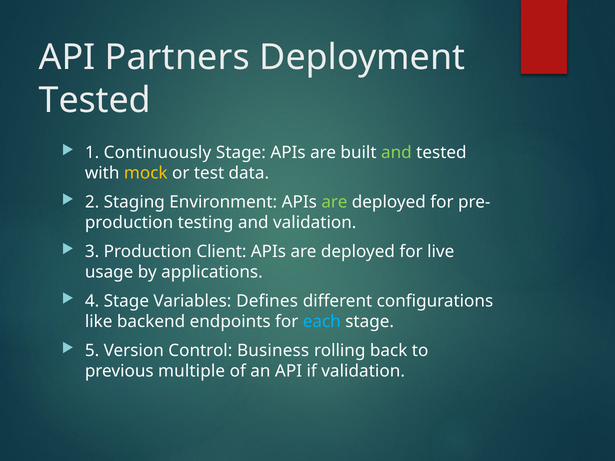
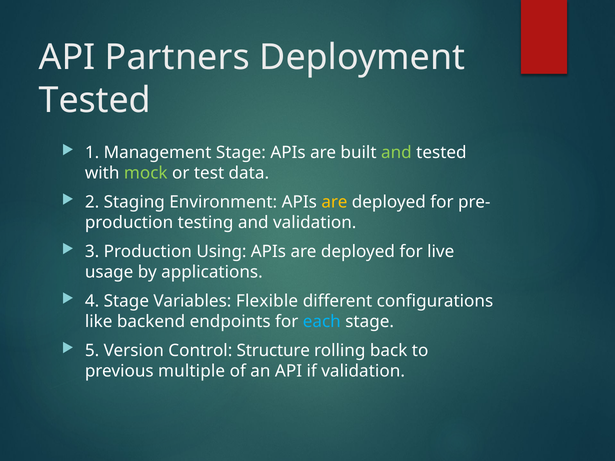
Continuously: Continuously -> Management
mock colour: yellow -> light green
are at (334, 202) colour: light green -> yellow
Client: Client -> Using
Defines: Defines -> Flexible
Business: Business -> Structure
